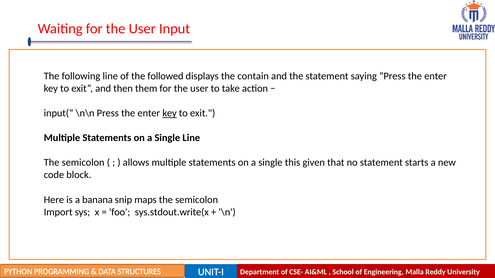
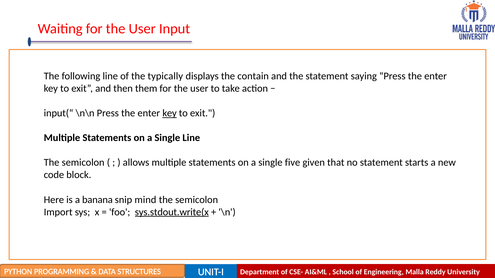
followed: followed -> typically
this: this -> five
maps: maps -> mind
sys.stdout.write(x underline: none -> present
